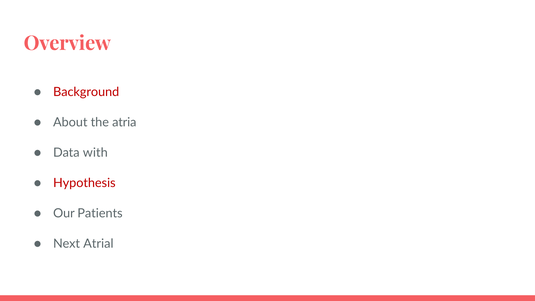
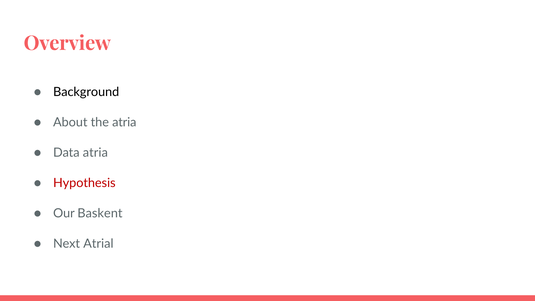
Background colour: red -> black
Data with: with -> atria
Patients: Patients -> Baskent
